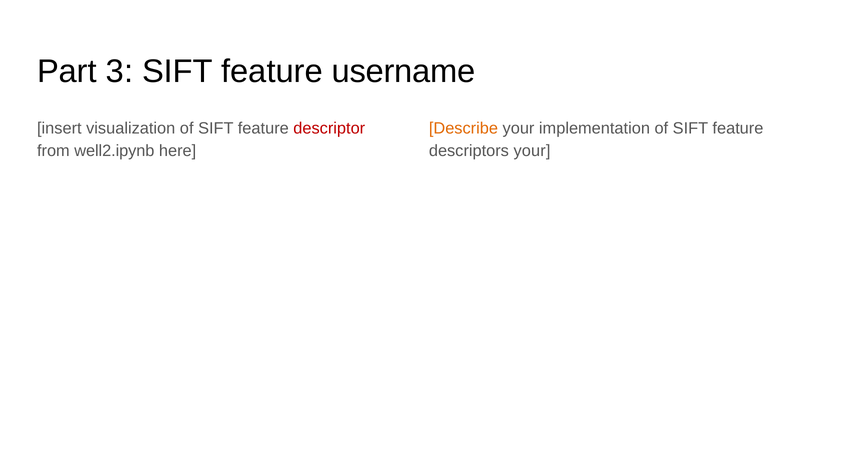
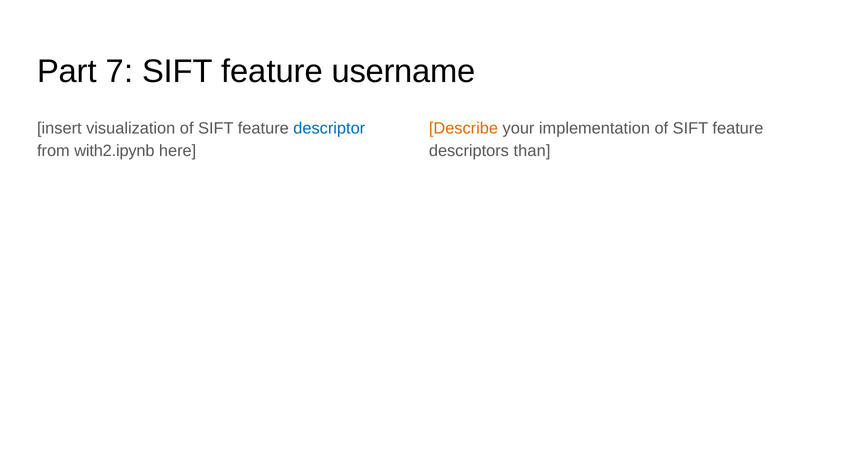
3: 3 -> 7
descriptor colour: red -> blue
well2.ipynb: well2.ipynb -> with2.ipynb
descriptors your: your -> than
